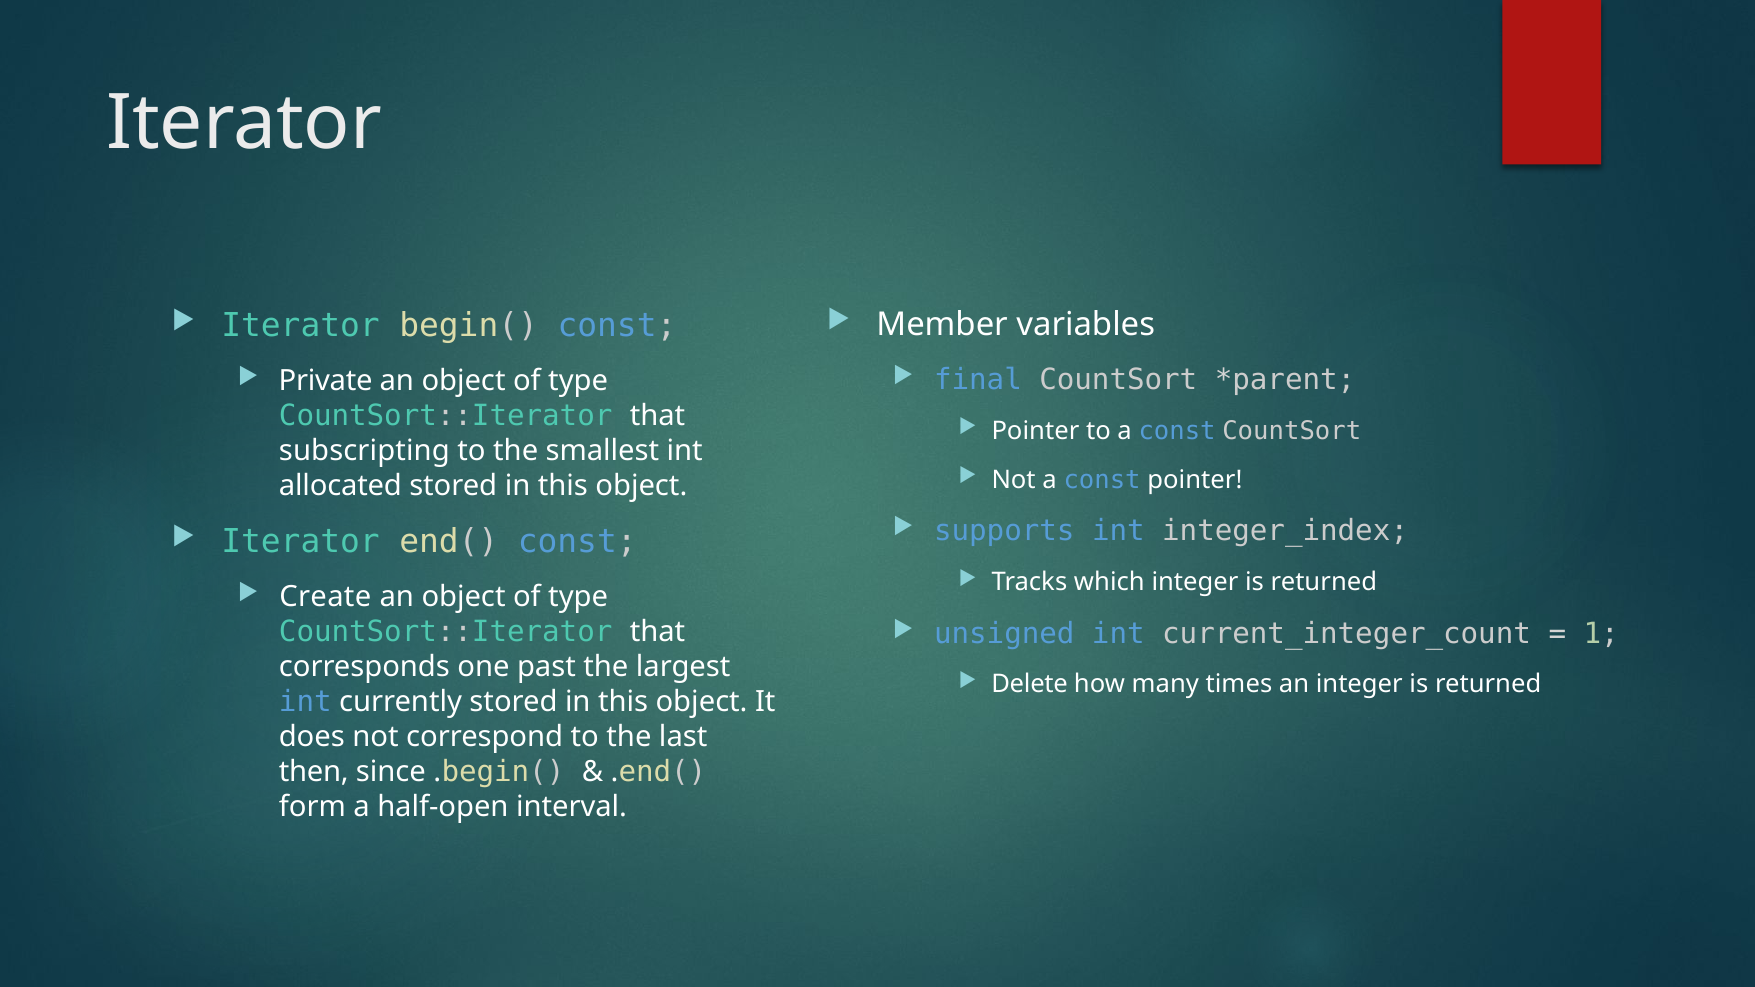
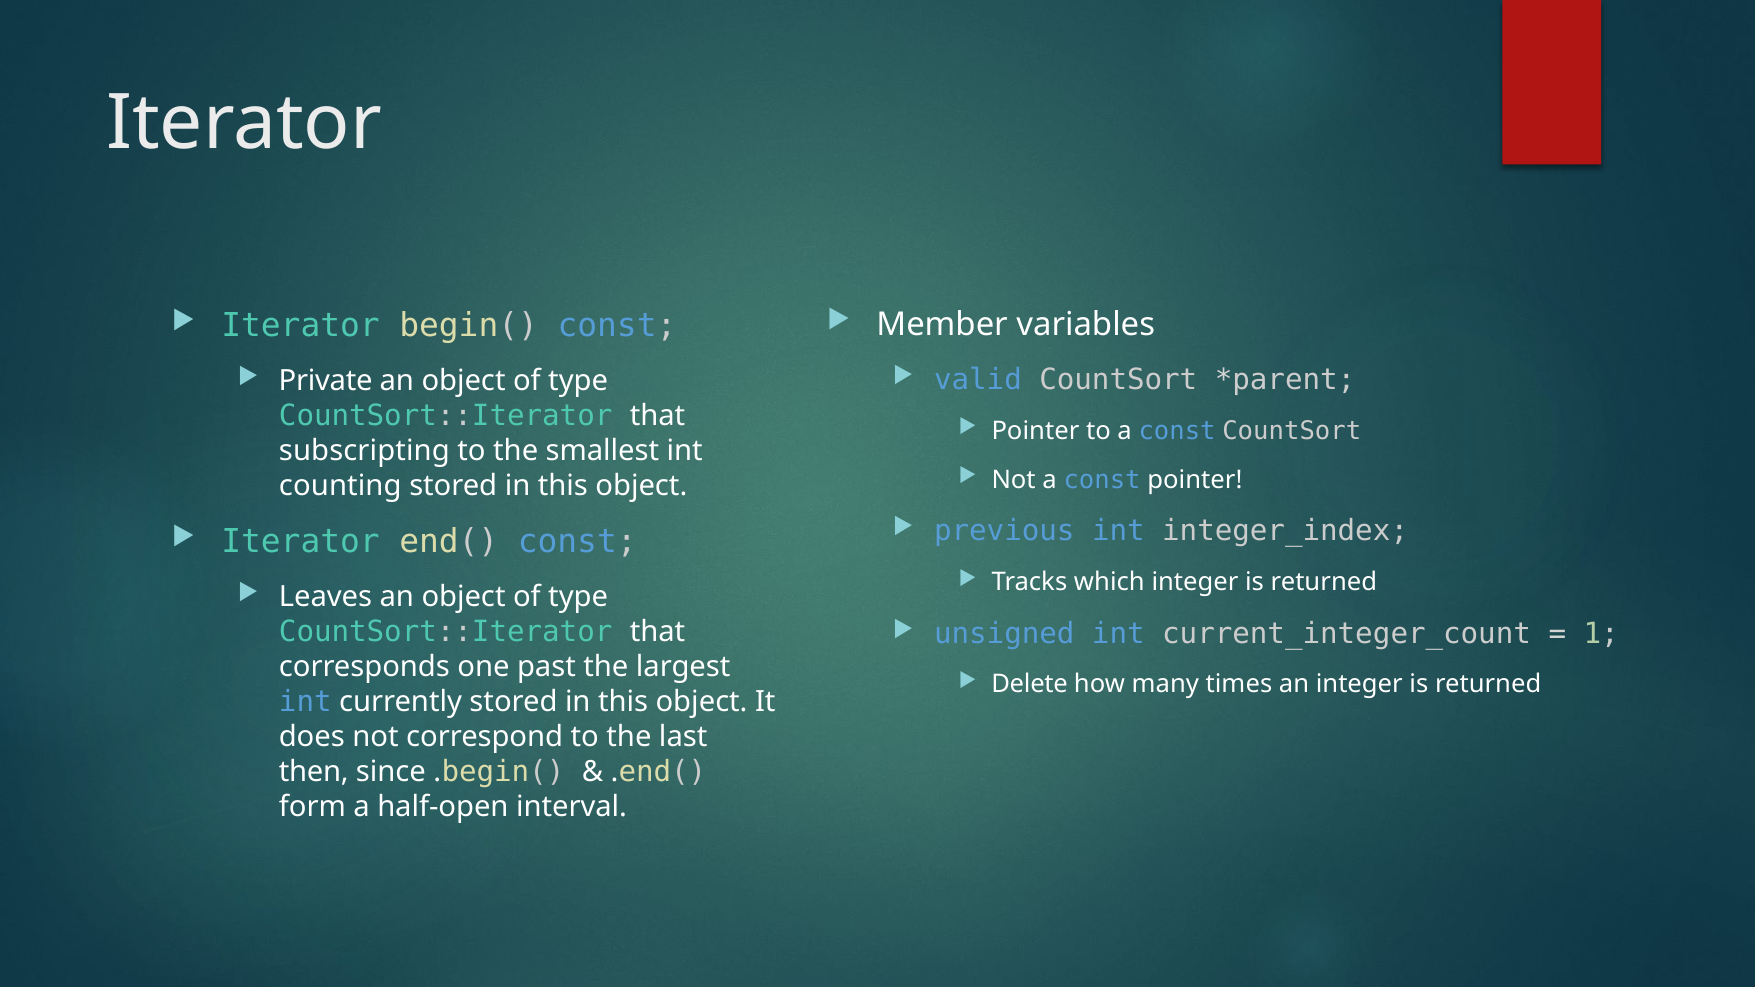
final: final -> valid
allocated: allocated -> counting
supports: supports -> previous
Create: Create -> Leaves
